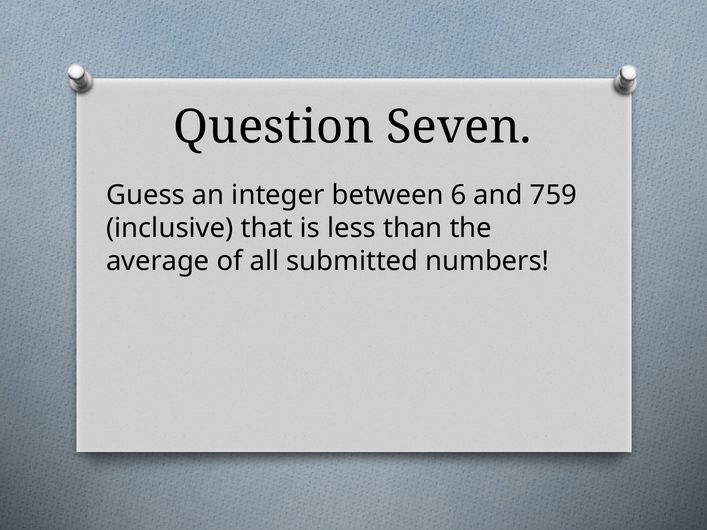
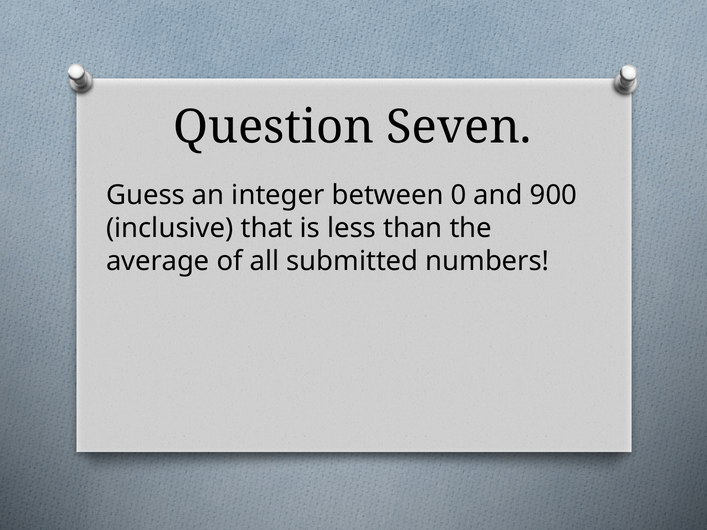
6: 6 -> 0
759: 759 -> 900
